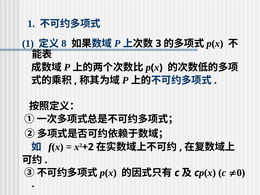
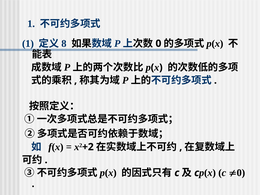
3 at (158, 44): 3 -> 0
